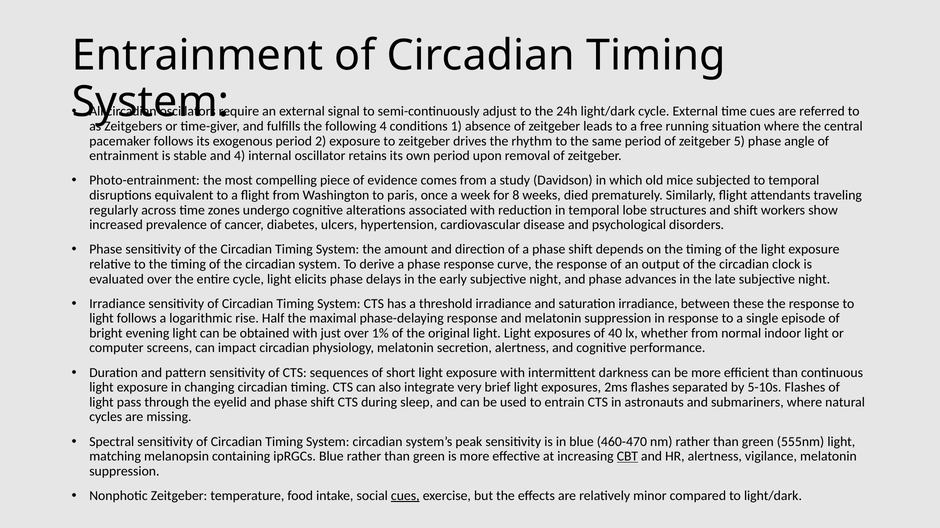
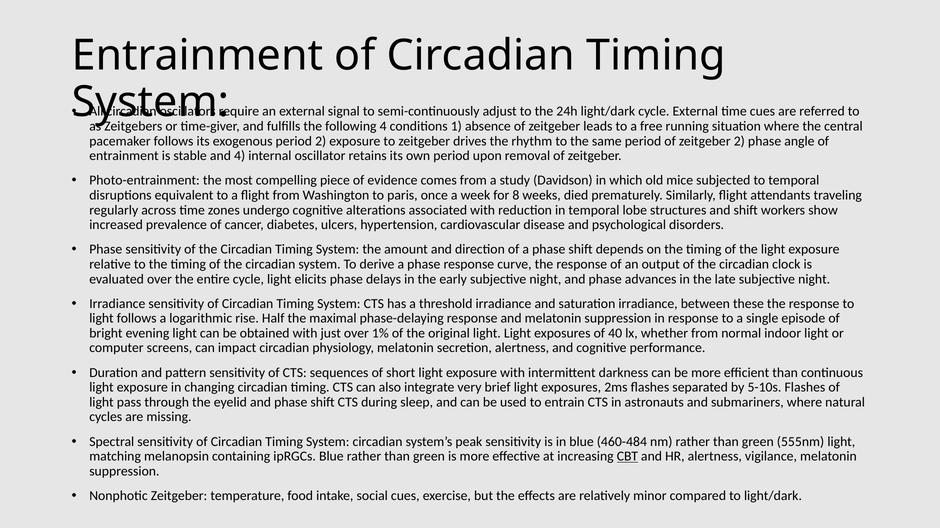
zeitgeber 5: 5 -> 2
460-470: 460-470 -> 460-484
cues at (405, 496) underline: present -> none
